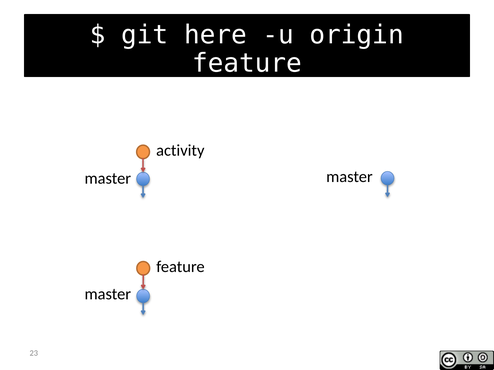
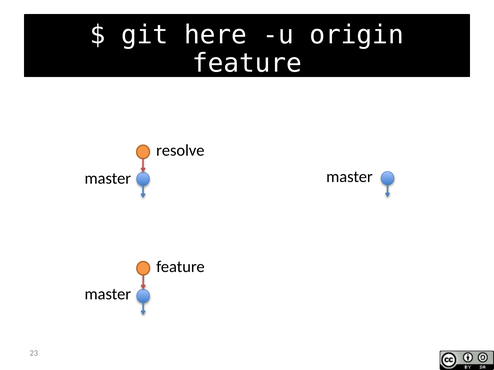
activity: activity -> resolve
